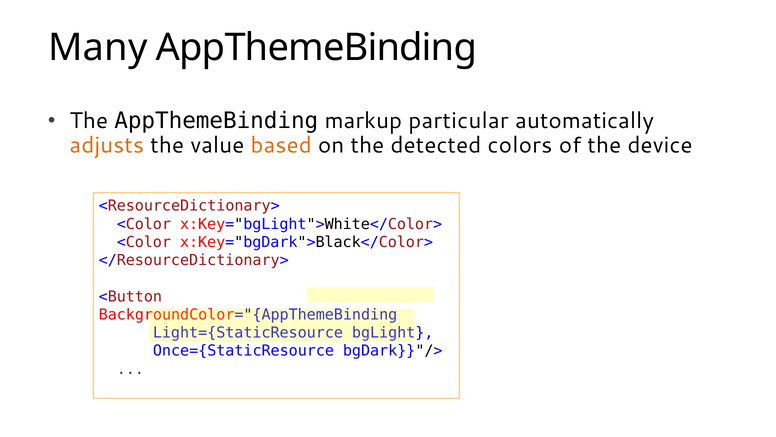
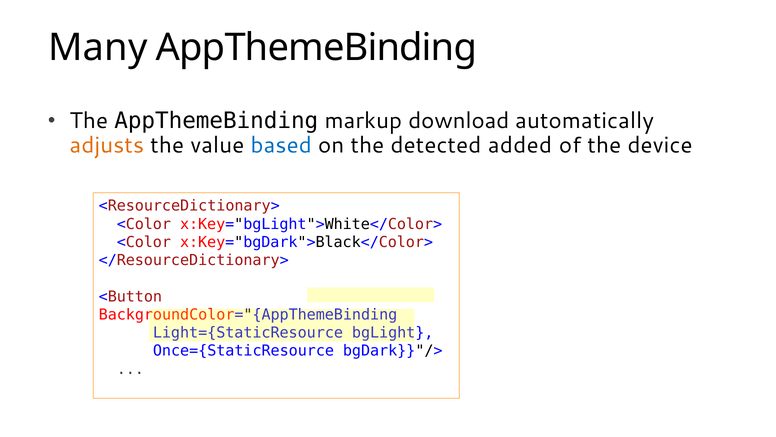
particular: particular -> download
based colour: orange -> blue
colors: colors -> added
